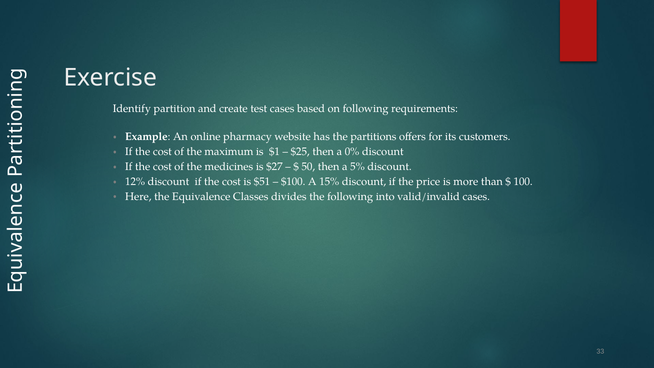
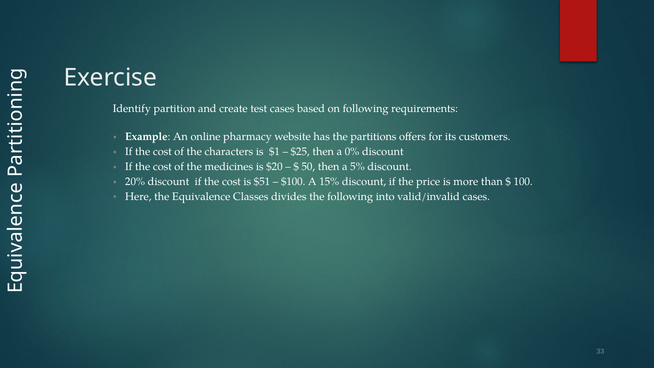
maximum: maximum -> characters
$27: $27 -> $20
12%: 12% -> 20%
